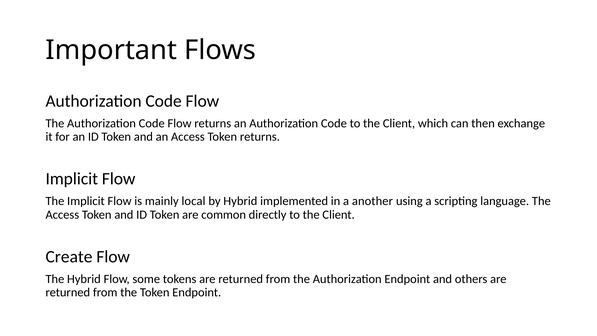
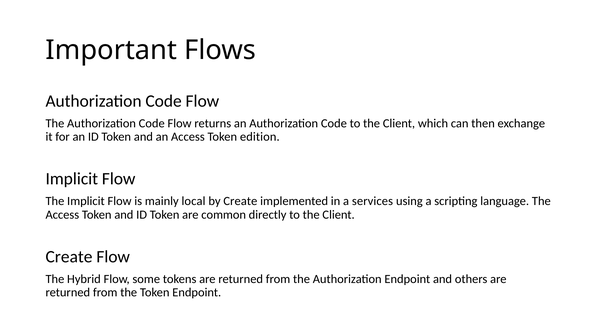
Token returns: returns -> edition
by Hybrid: Hybrid -> Create
another: another -> services
